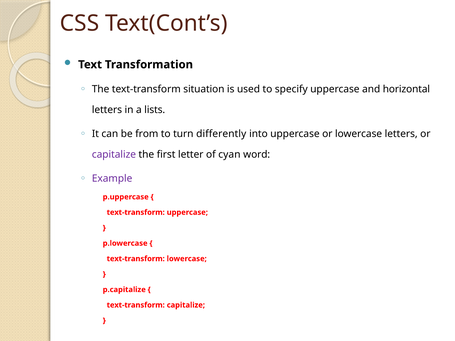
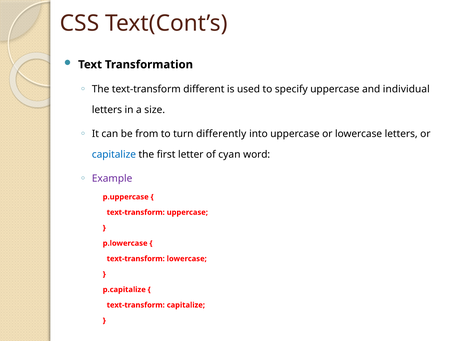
situation: situation -> different
horizontal: horizontal -> individual
lists: lists -> size
capitalize at (114, 155) colour: purple -> blue
